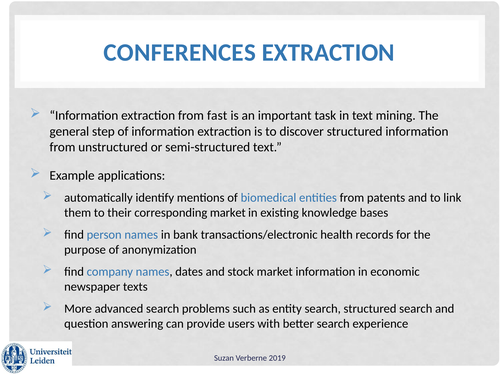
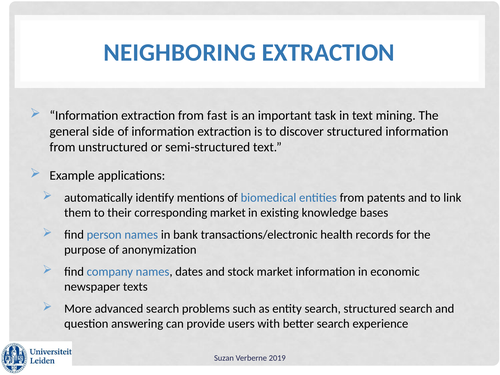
CONFERENCES: CONFERENCES -> NEIGHBORING
step: step -> side
